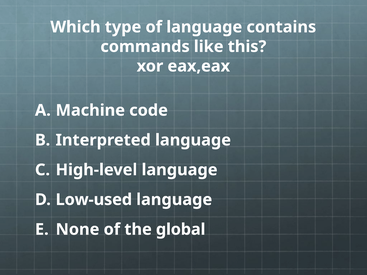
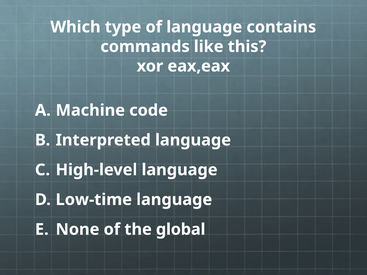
Low-used: Low-used -> Low-time
